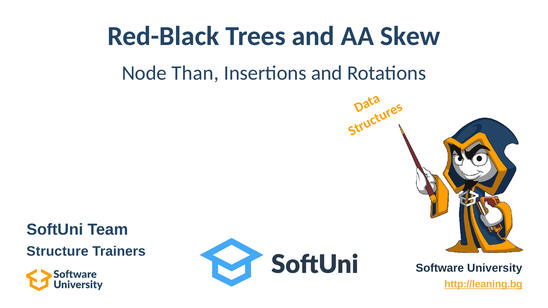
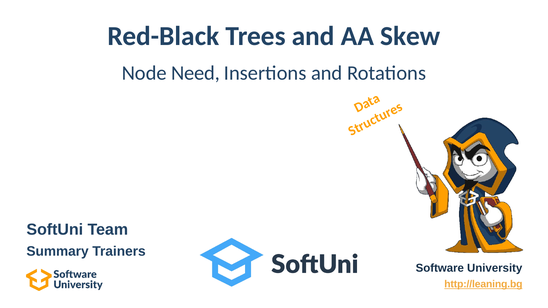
Than: Than -> Need
Structure: Structure -> Summary
